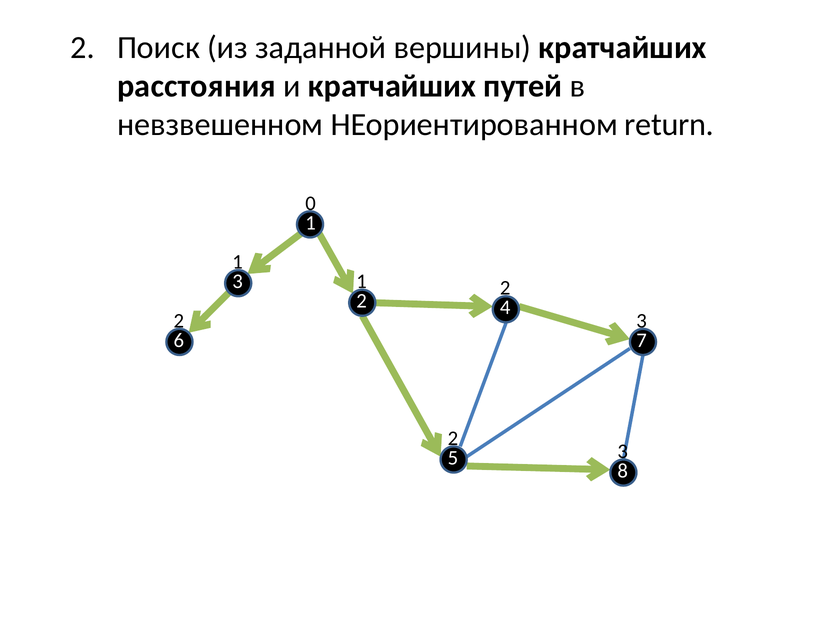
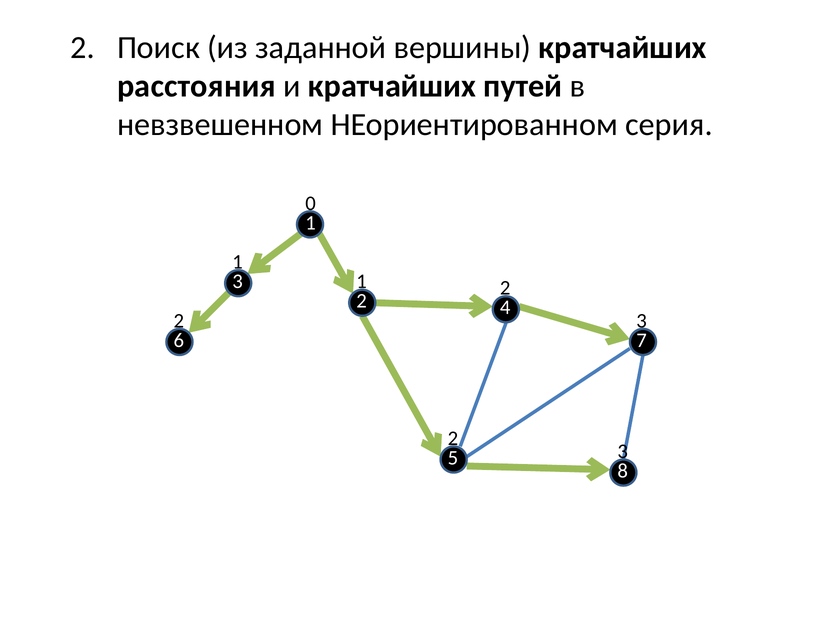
return: return -> серия
